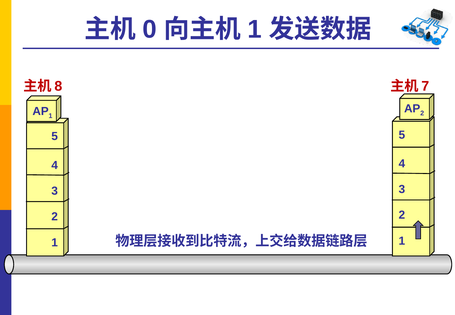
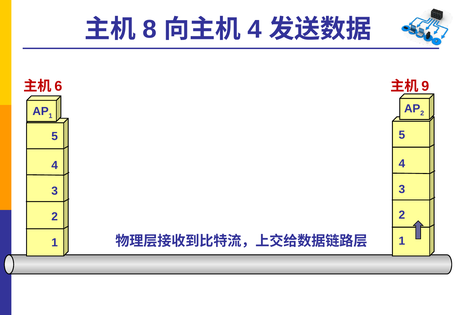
0: 0 -> 8
1 at (255, 29): 1 -> 4
8: 8 -> 6
7: 7 -> 9
